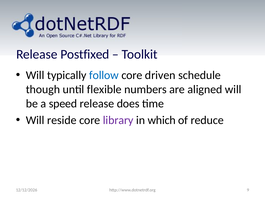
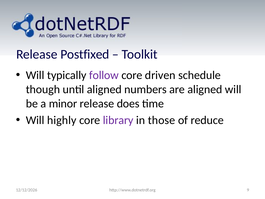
follow colour: blue -> purple
until flexible: flexible -> aligned
speed: speed -> minor
reside: reside -> highly
which: which -> those
